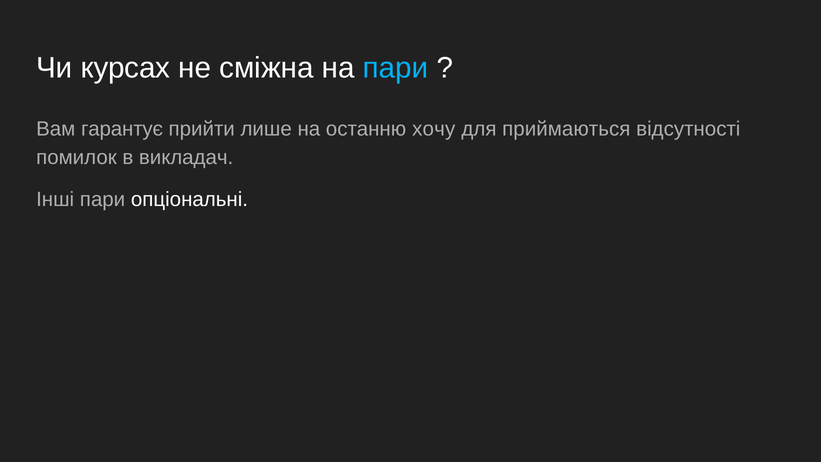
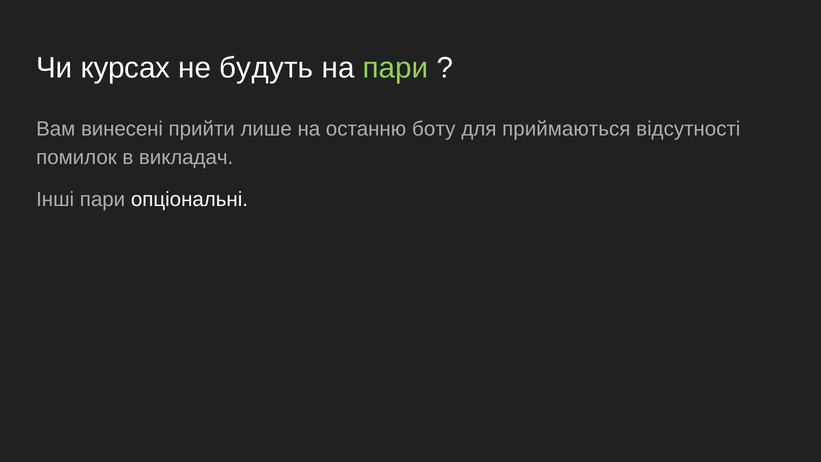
сміжна: сміжна -> будуть
пари at (396, 68) colour: light blue -> light green
гарантує: гарантує -> винесені
хочу: хочу -> боту
